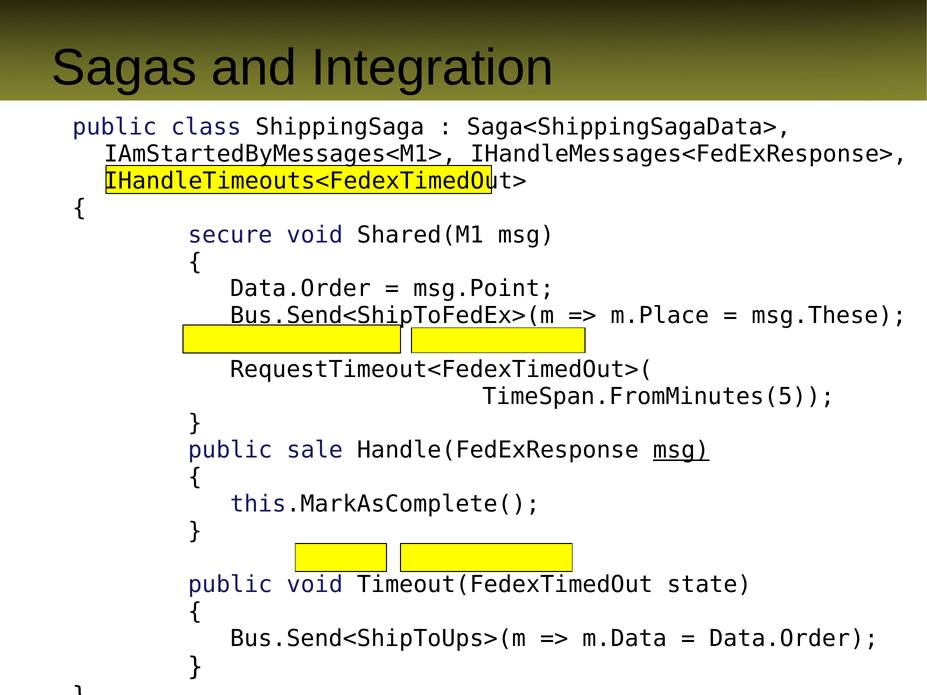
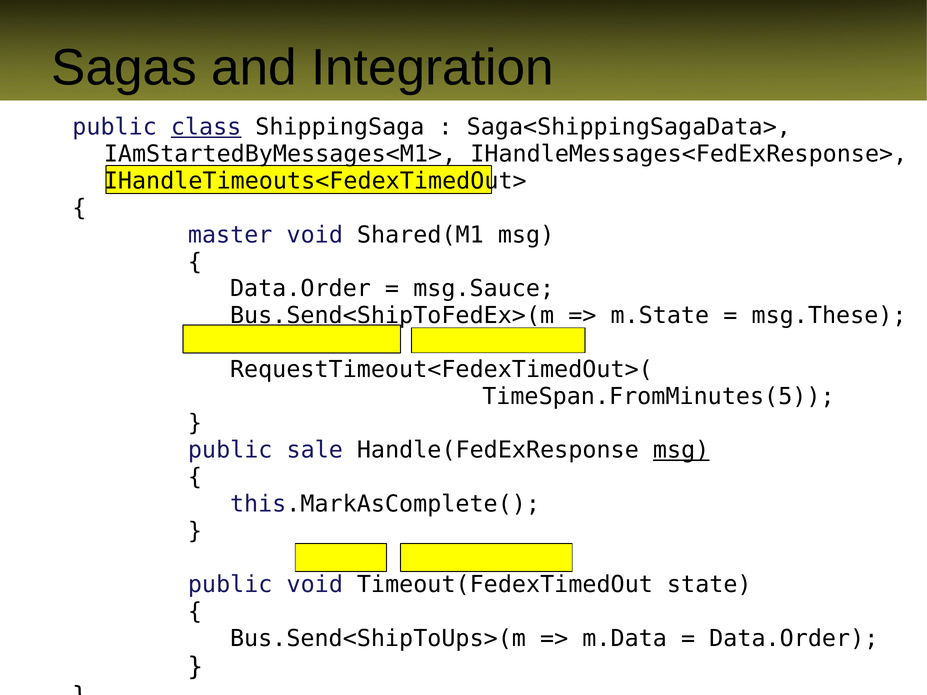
class underline: none -> present
secure: secure -> master
msg.Point: msg.Point -> msg.Sauce
m.Place: m.Place -> m.State
